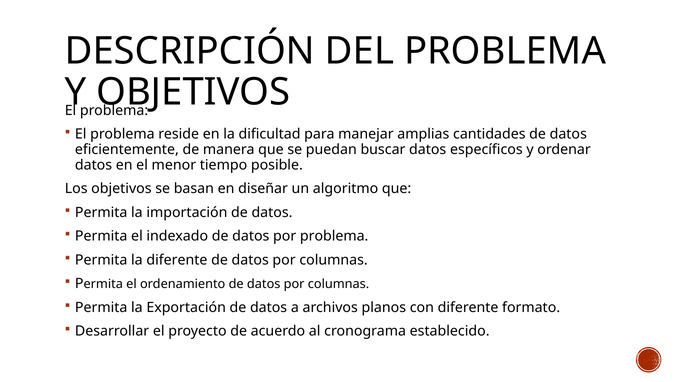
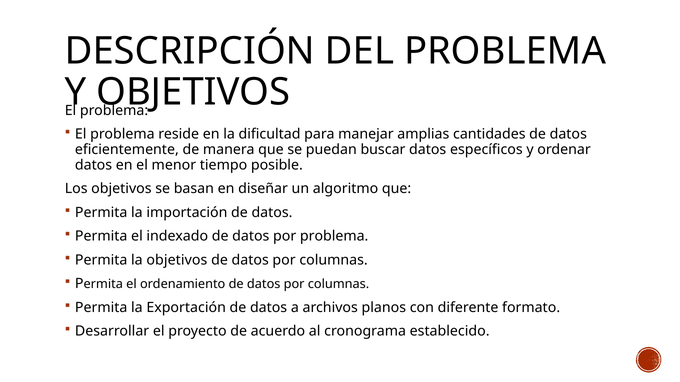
la diferente: diferente -> objetivos
